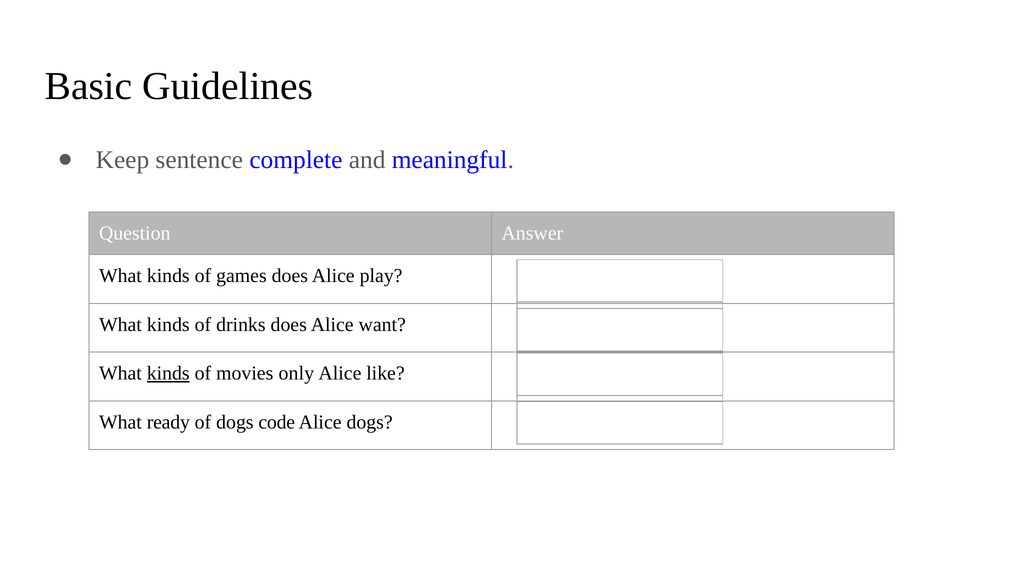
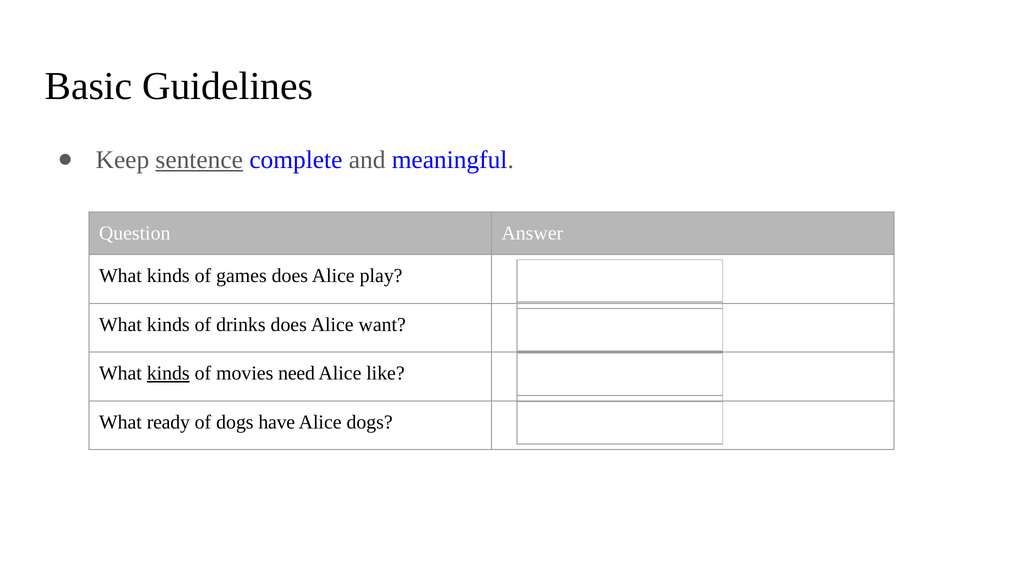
sentence underline: none -> present
only: only -> need
code: code -> have
